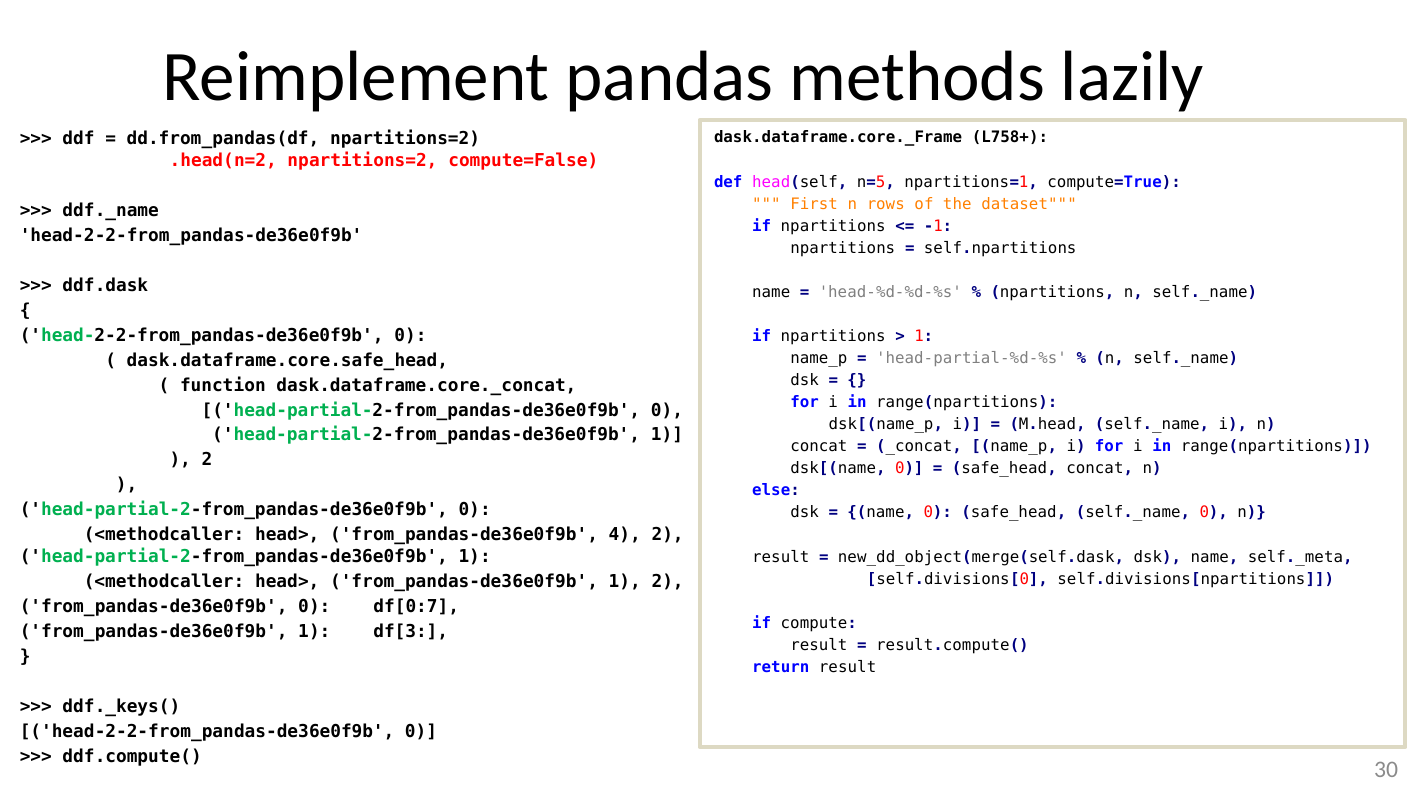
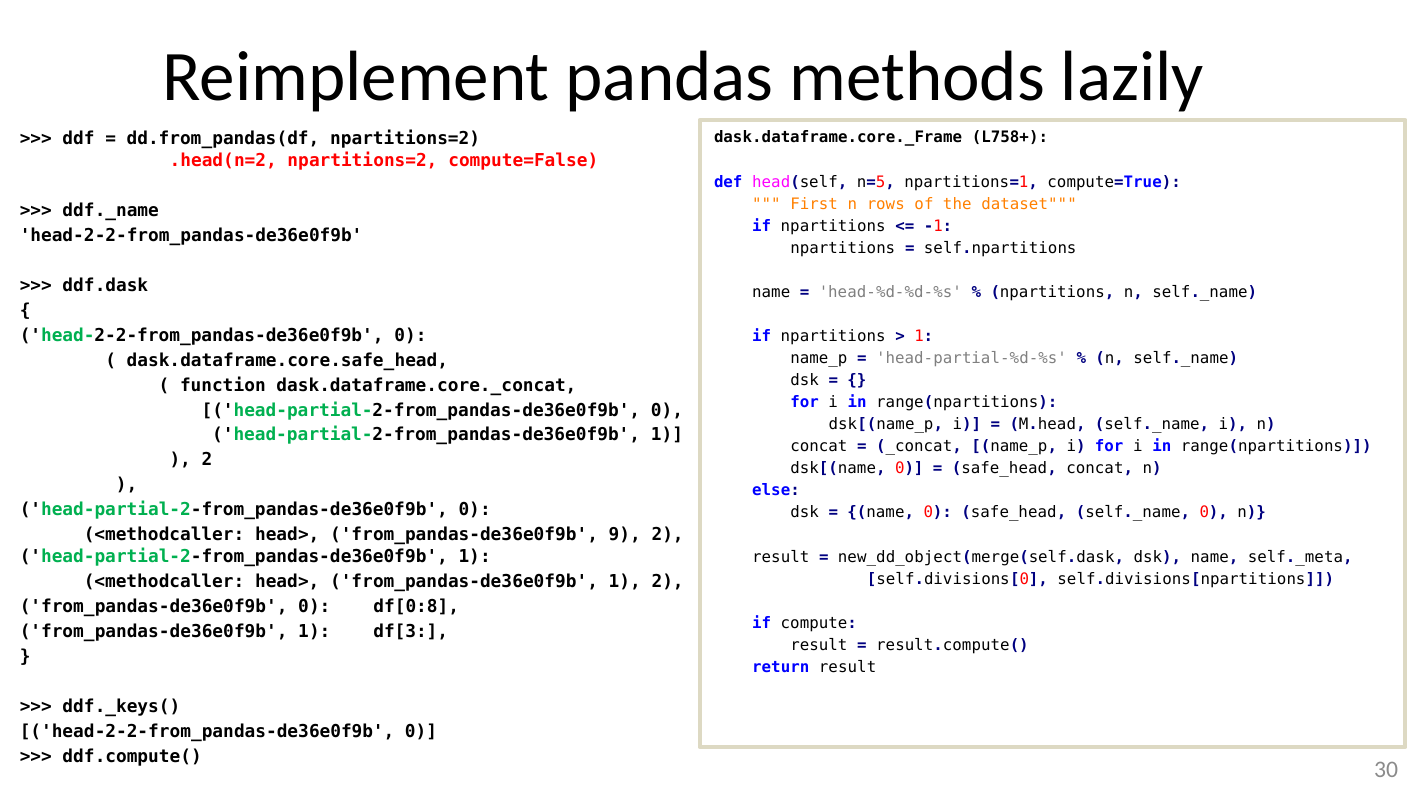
4: 4 -> 9
df[0:7: df[0:7 -> df[0:8
